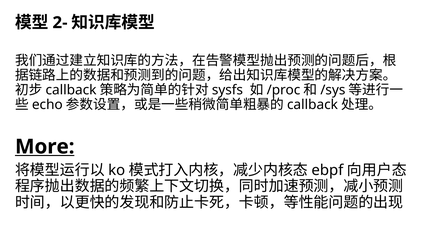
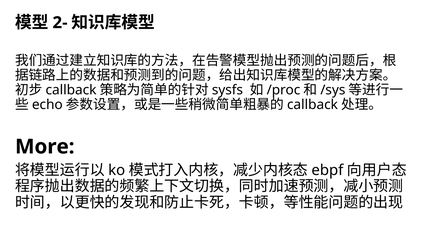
More underline: present -> none
